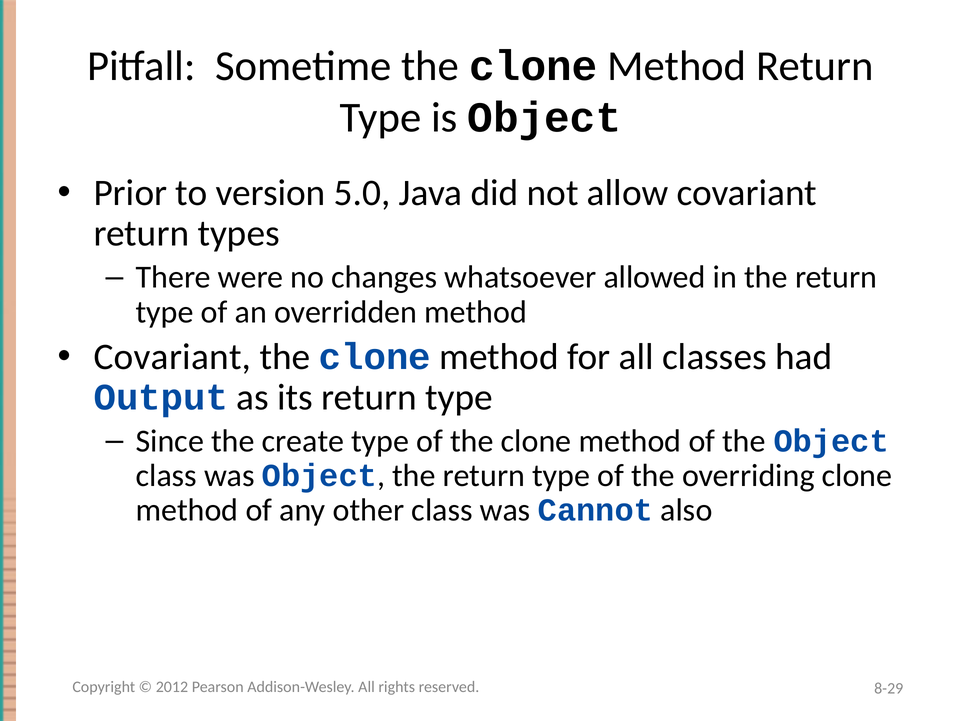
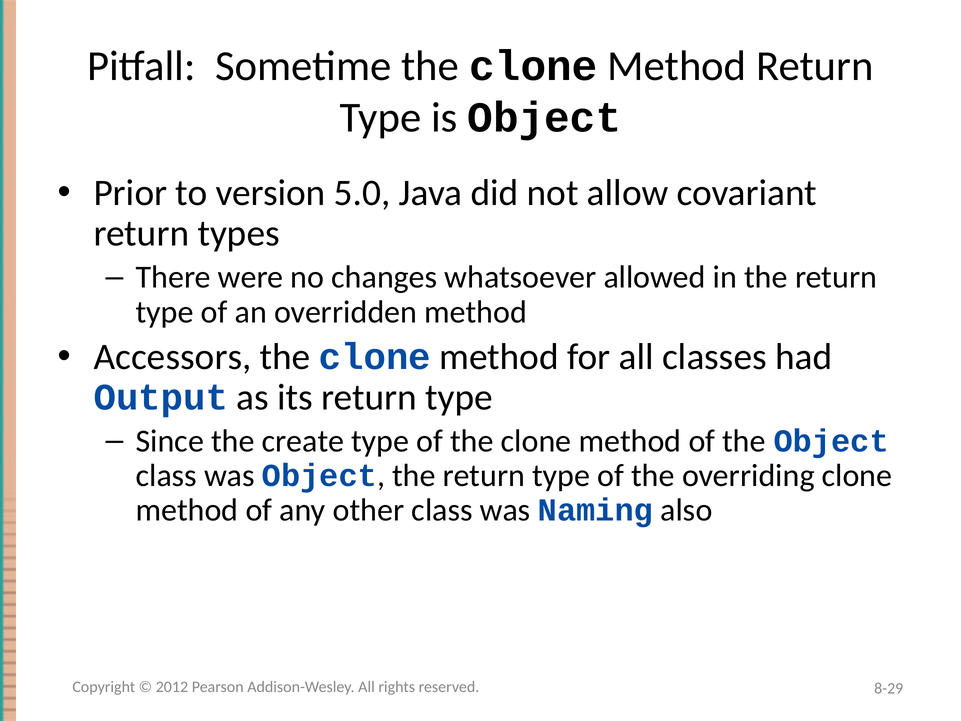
Covariant at (172, 357): Covariant -> Accessors
Cannot: Cannot -> Naming
